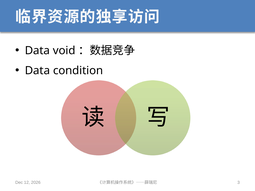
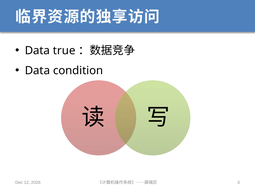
void: void -> true
